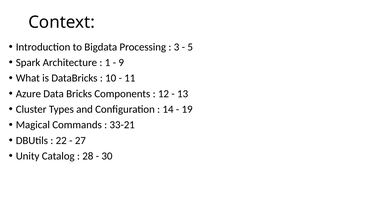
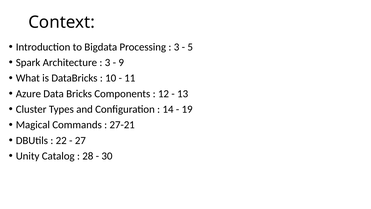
1 at (108, 62): 1 -> 3
33-21: 33-21 -> 27-21
